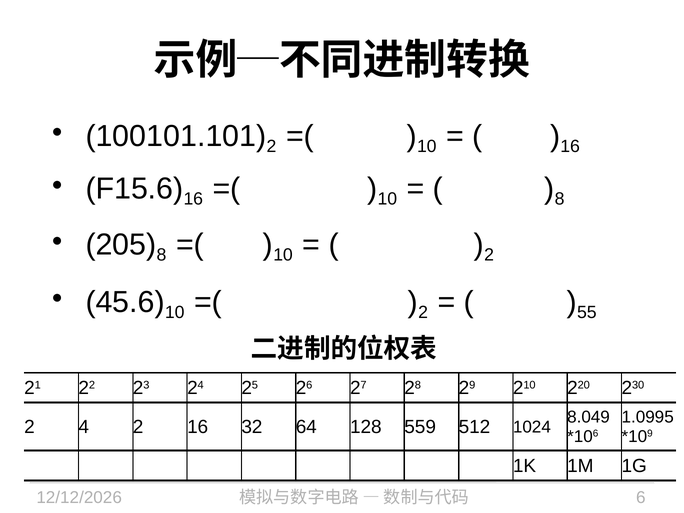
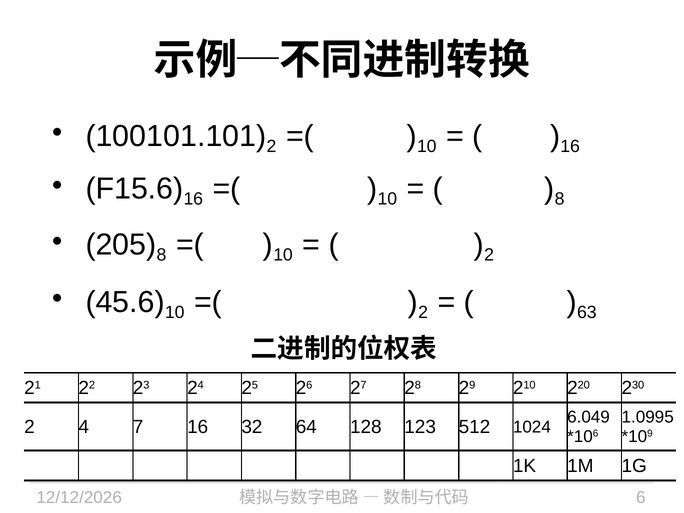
55: 55 -> 63
8.049: 8.049 -> 6.049
4 2: 2 -> 7
559: 559 -> 123
